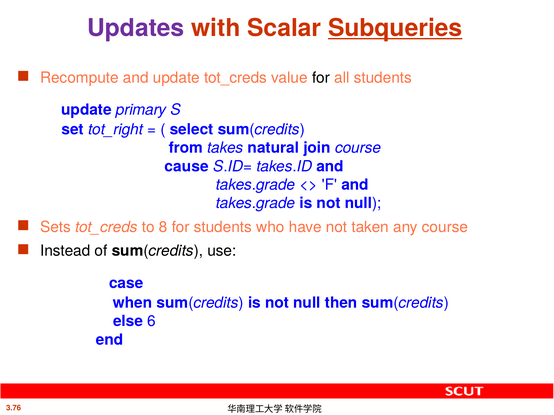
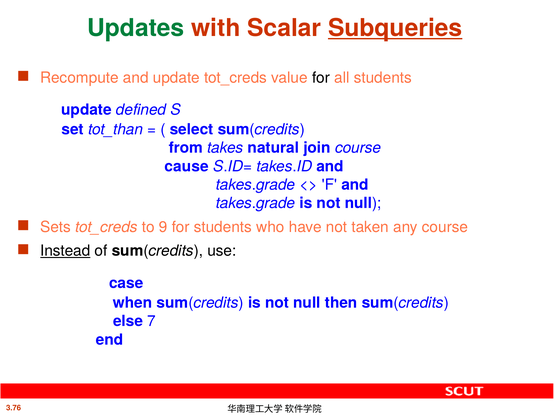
Updates colour: purple -> green
primary: primary -> defined
tot_right: tot_right -> tot_than
8: 8 -> 9
Instead underline: none -> present
6: 6 -> 7
